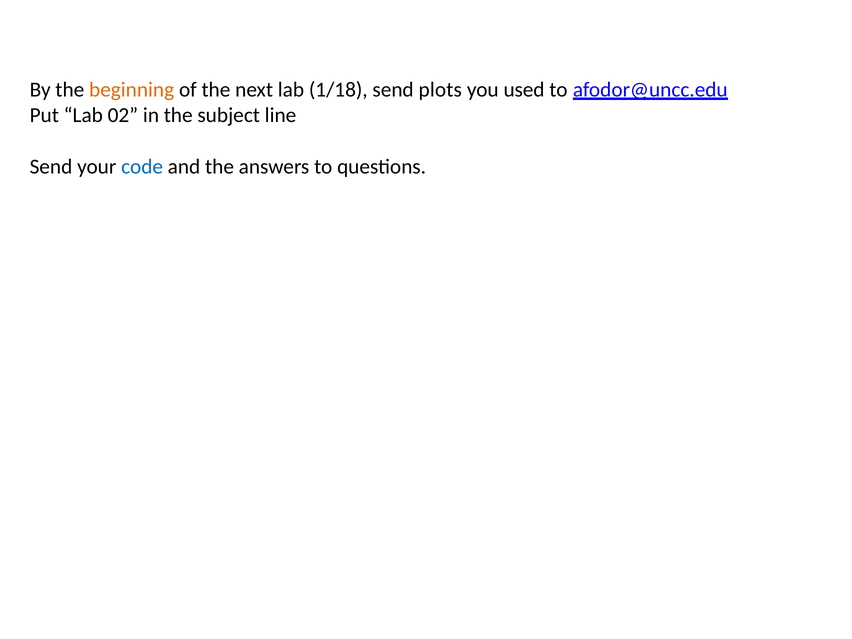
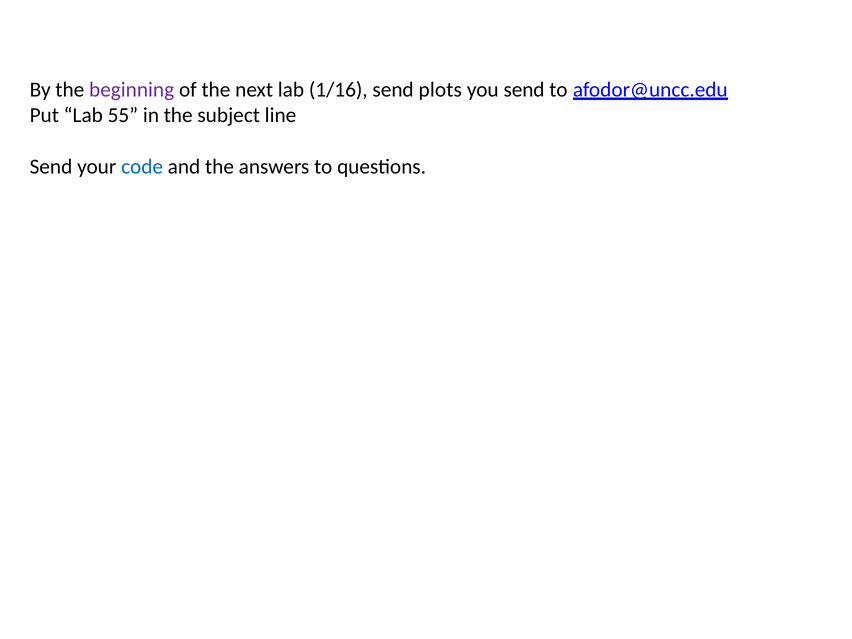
beginning colour: orange -> purple
1/18: 1/18 -> 1/16
you used: used -> send
02: 02 -> 55
